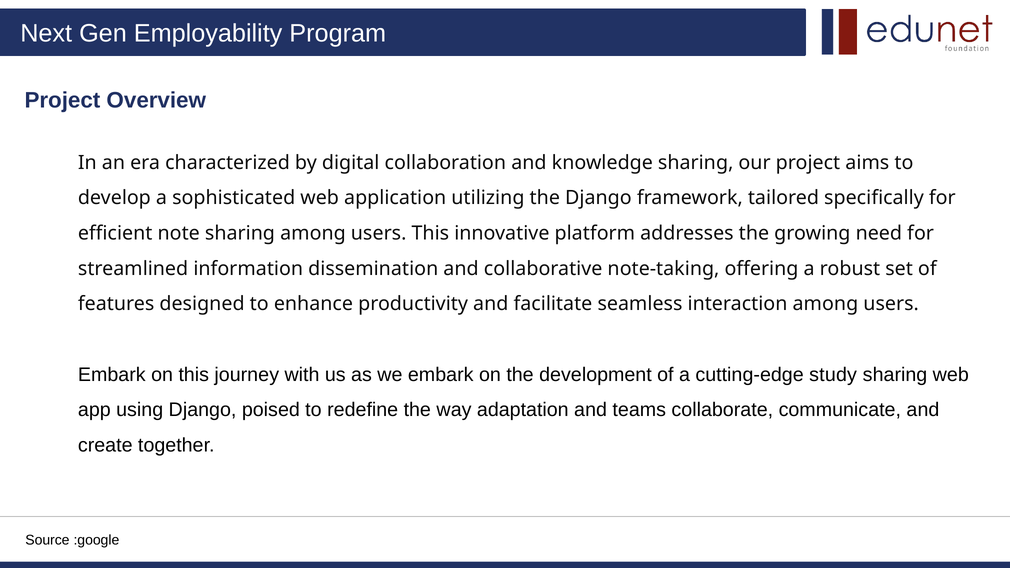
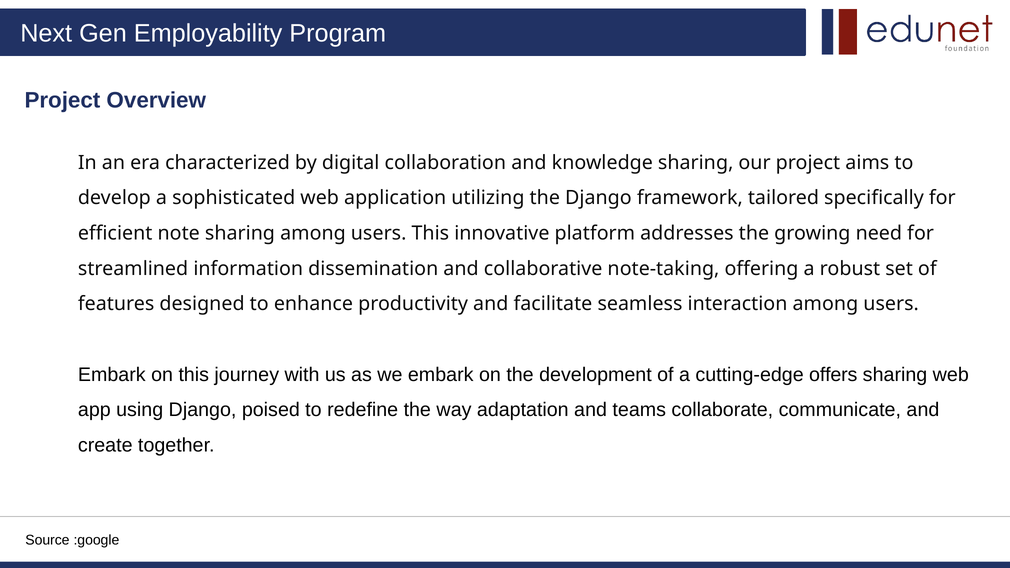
study: study -> offers
